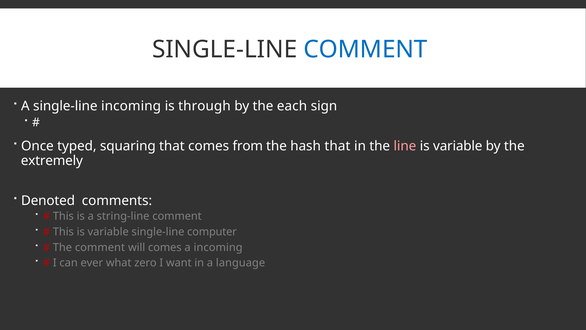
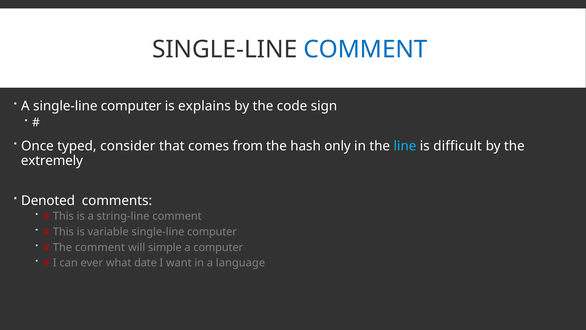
A single-line incoming: incoming -> computer
through: through -> explains
each: each -> code
squaring: squaring -> consider
hash that: that -> only
line colour: pink -> light blue
variable at (458, 146): variable -> difficult
will comes: comes -> simple
a incoming: incoming -> computer
zero: zero -> date
